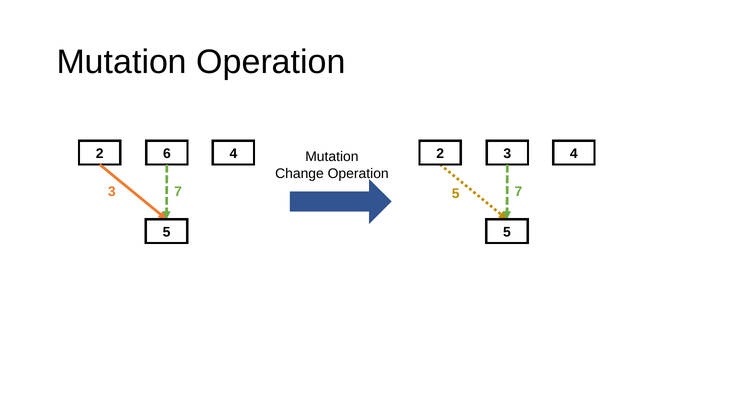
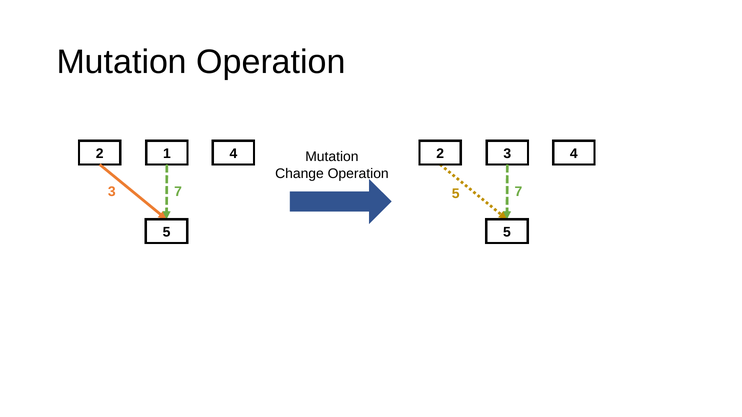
6: 6 -> 1
